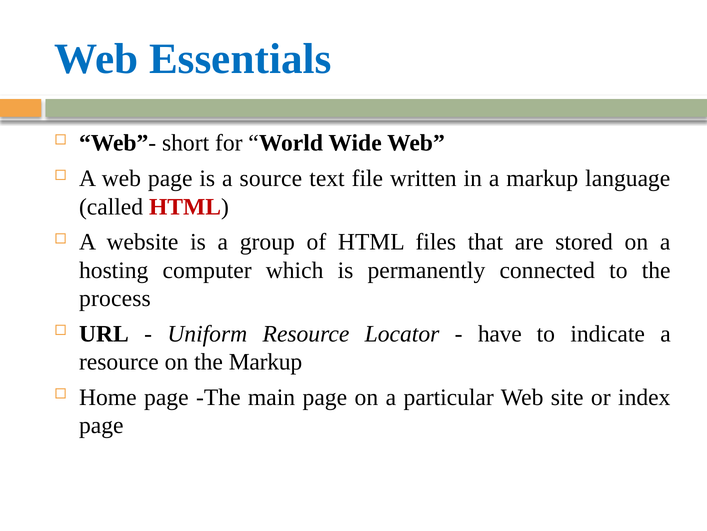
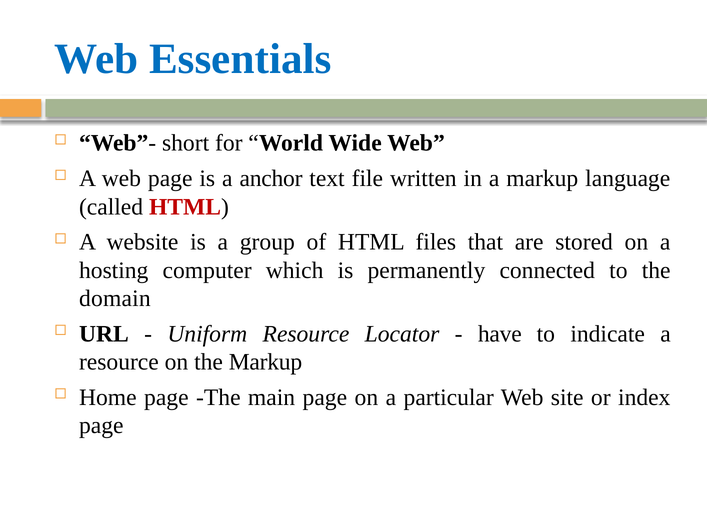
source: source -> anchor
process: process -> domain
